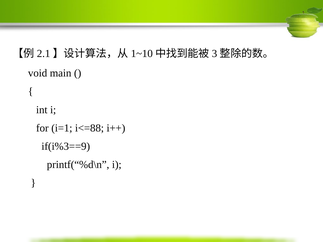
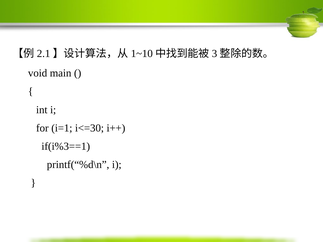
i<=88: i<=88 -> i<=30
if(i%3==9: if(i%3==9 -> if(i%3==1
